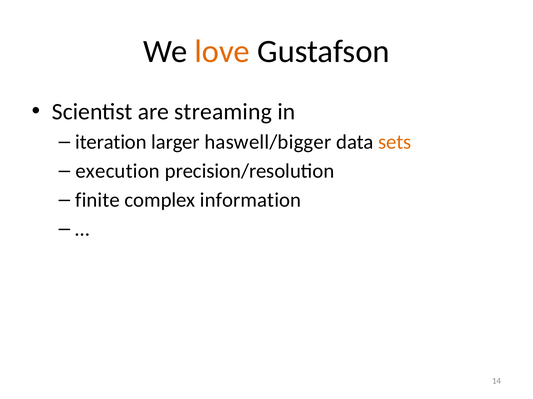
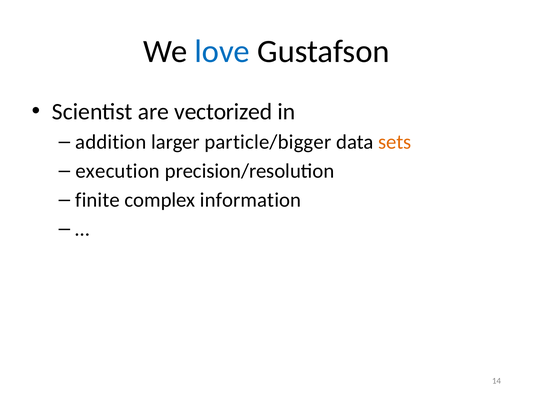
love colour: orange -> blue
streaming: streaming -> vectorized
iteration: iteration -> addition
haswell/bigger: haswell/bigger -> particle/bigger
